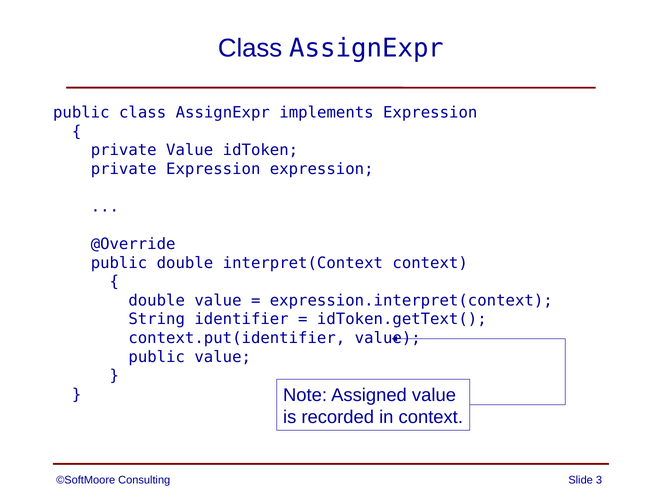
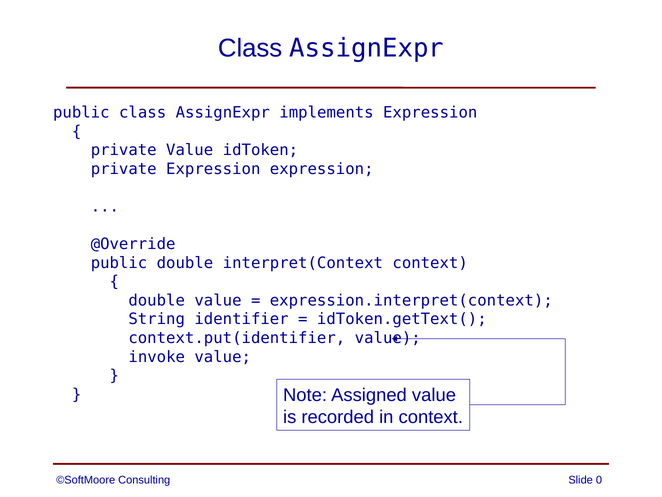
public at (157, 356): public -> invoke
3: 3 -> 0
